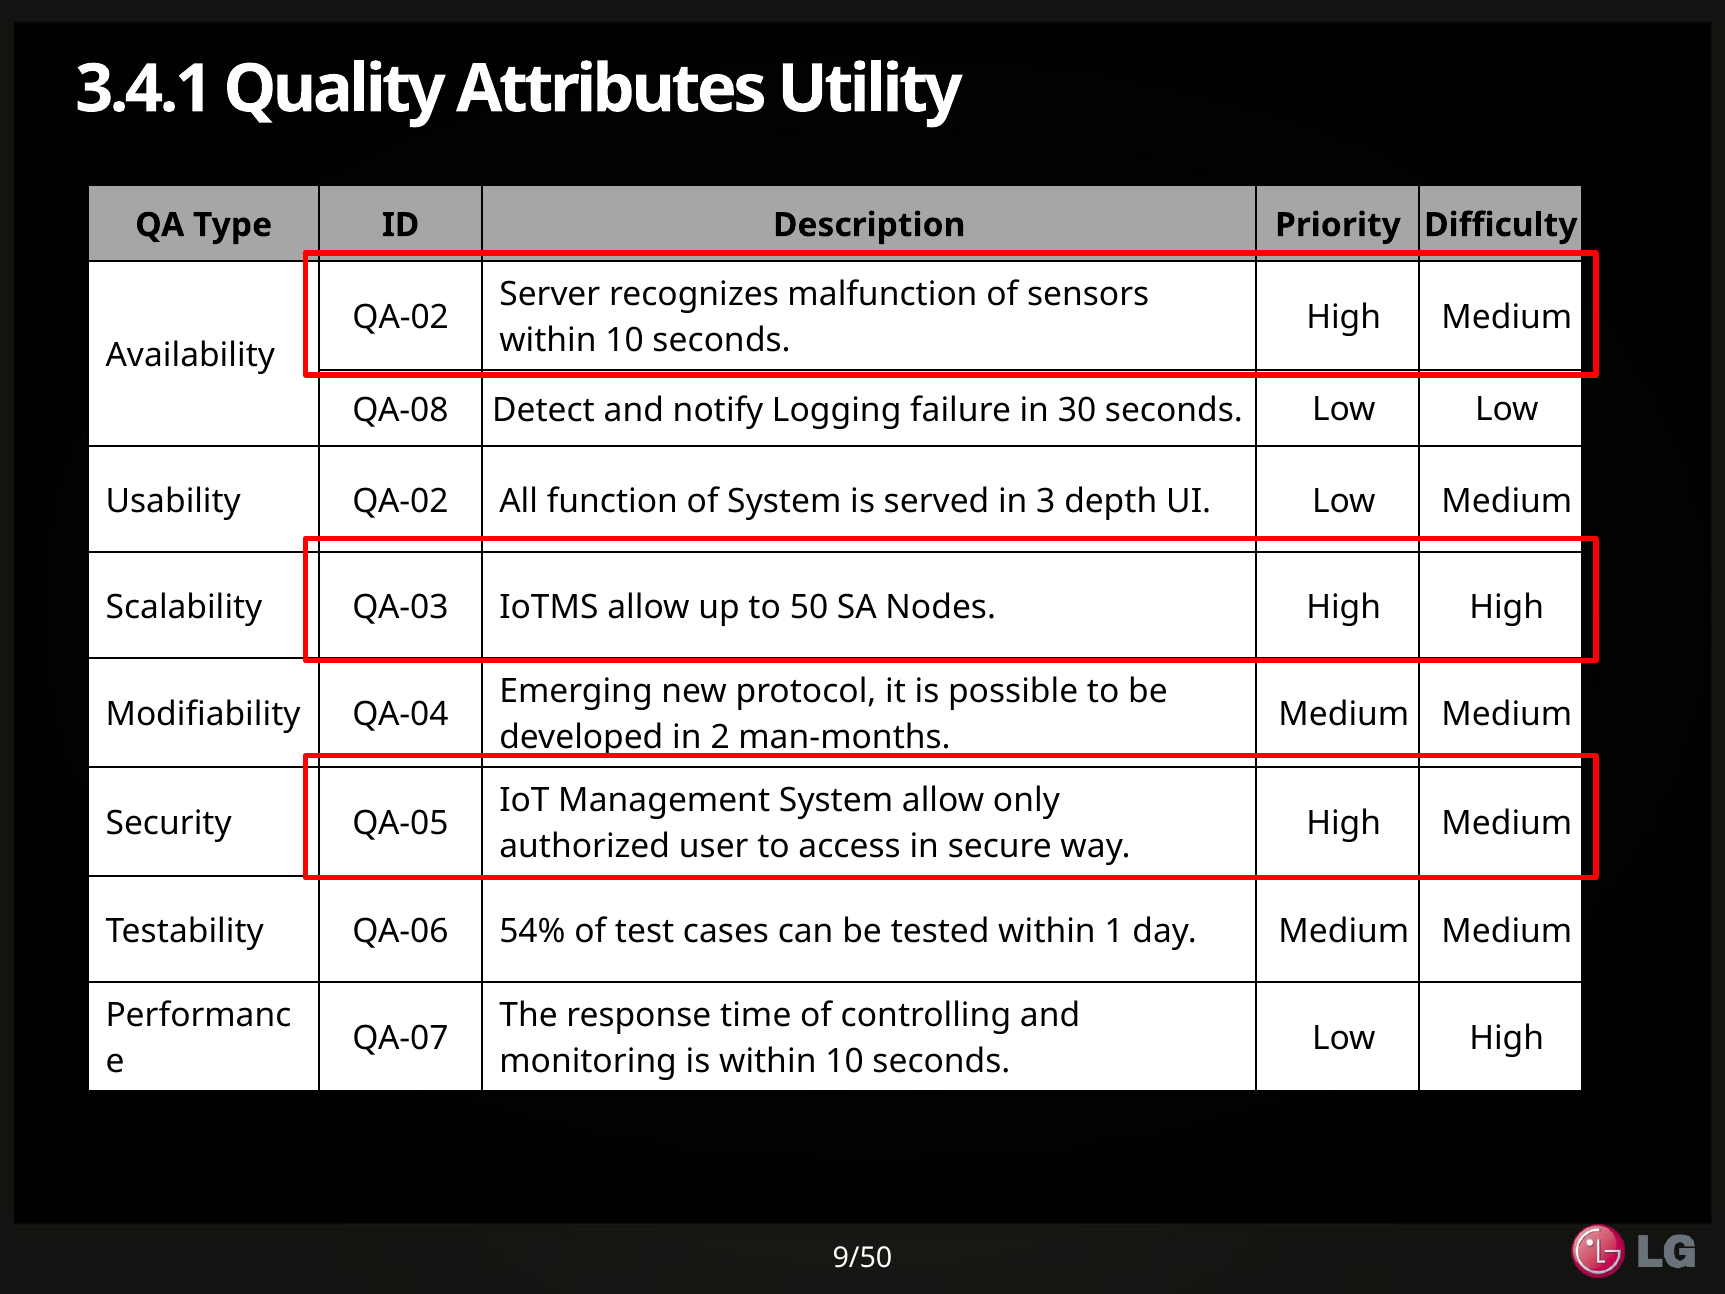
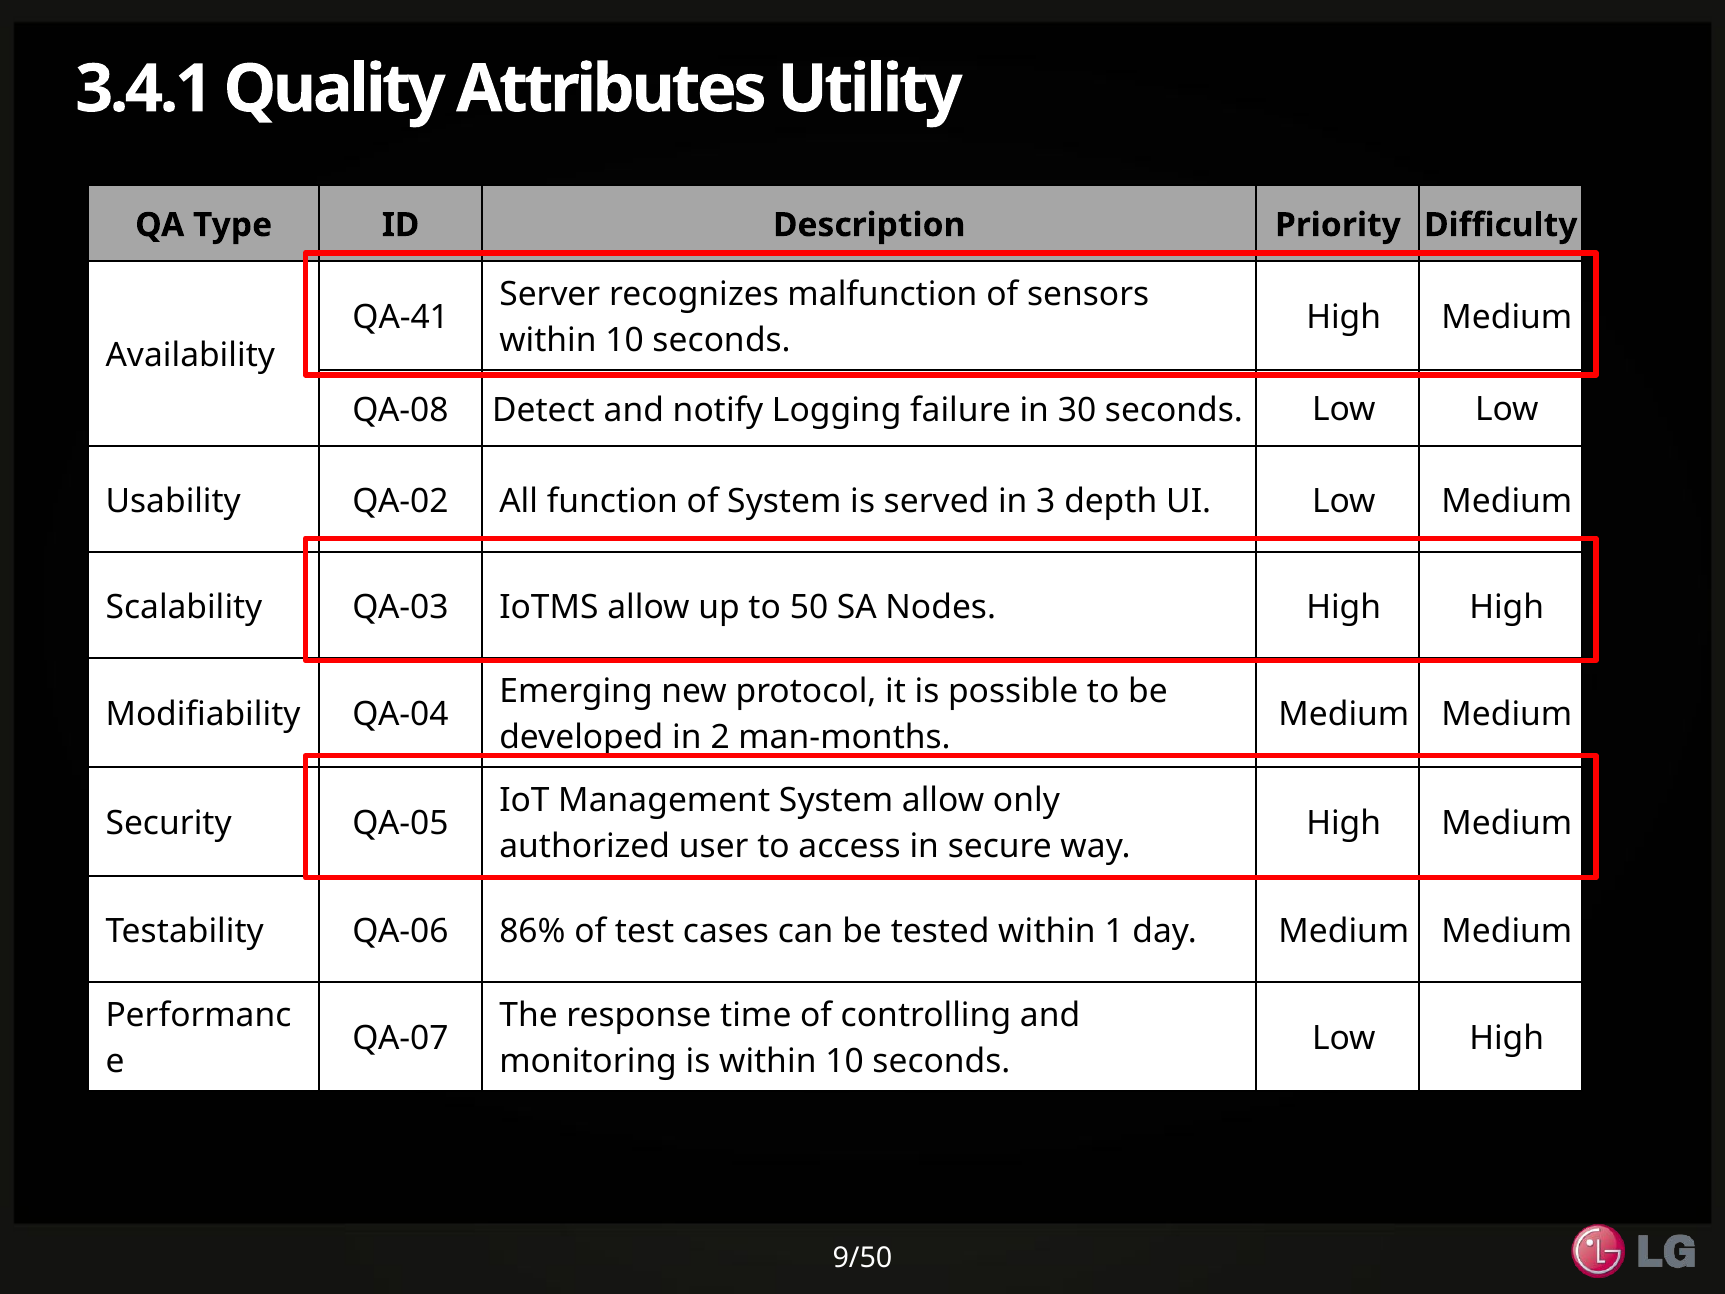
QA-02 at (401, 317): QA-02 -> QA-41
54%: 54% -> 86%
